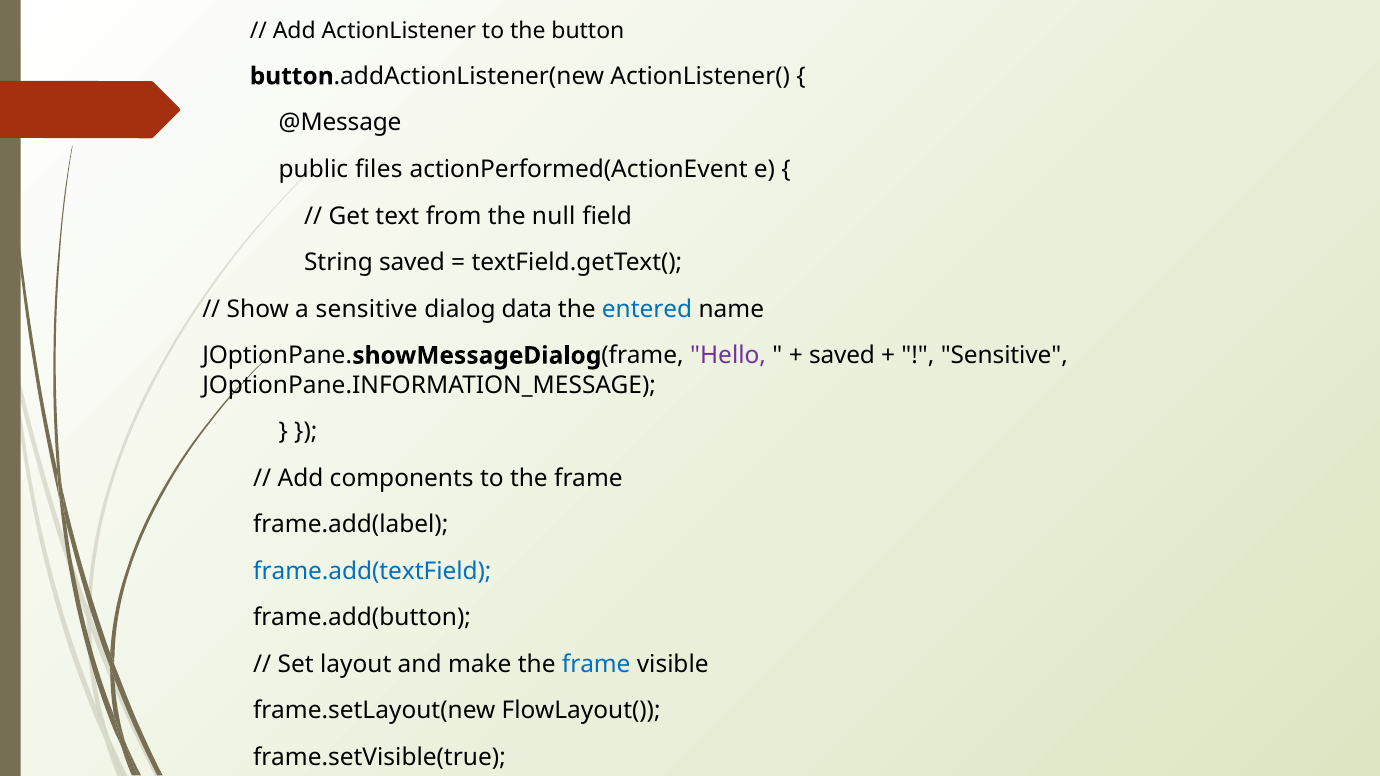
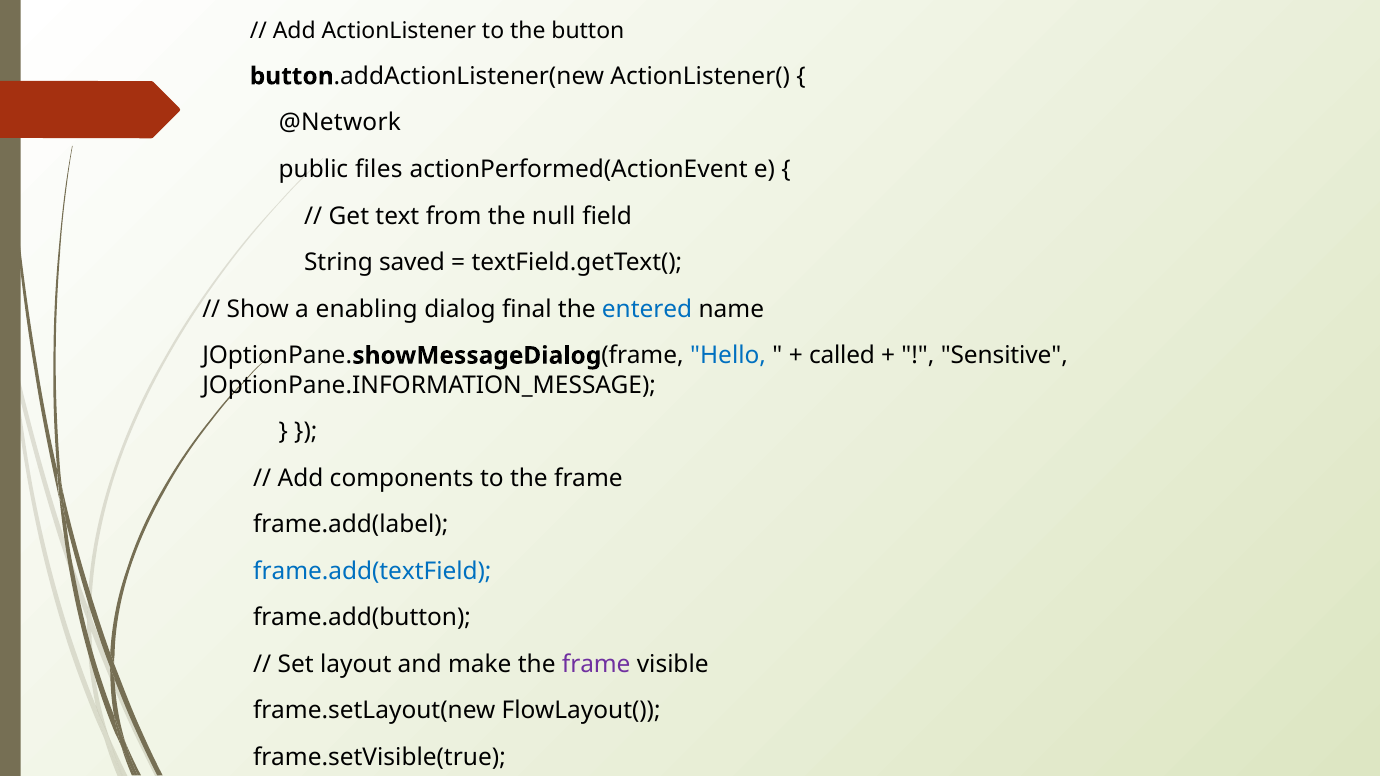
@Message: @Message -> @Network
a sensitive: sensitive -> enabling
data: data -> final
Hello colour: purple -> blue
saved at (842, 356): saved -> called
frame at (596, 665) colour: blue -> purple
